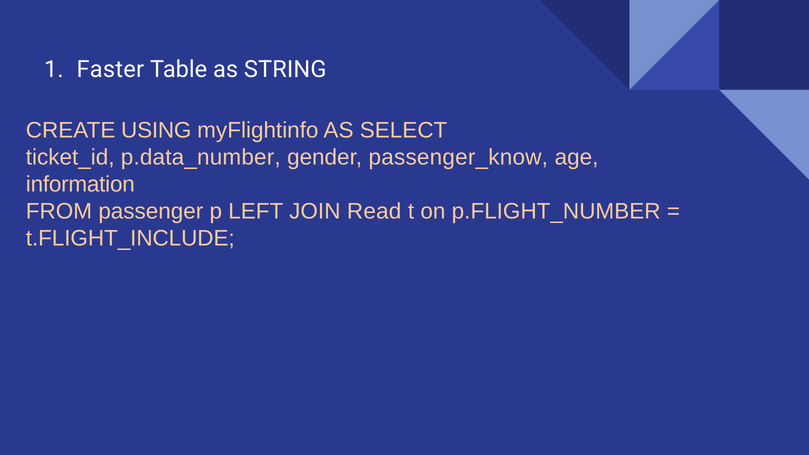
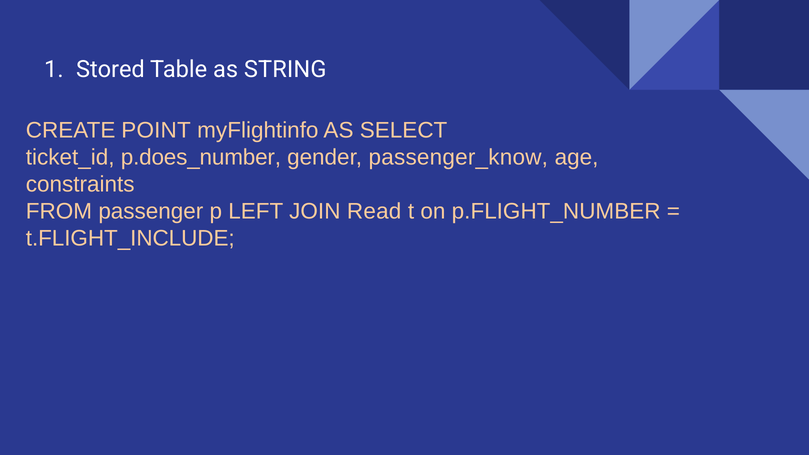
Faster: Faster -> Stored
USING: USING -> POINT
p.data_number: p.data_number -> p.does_number
information: information -> constraints
